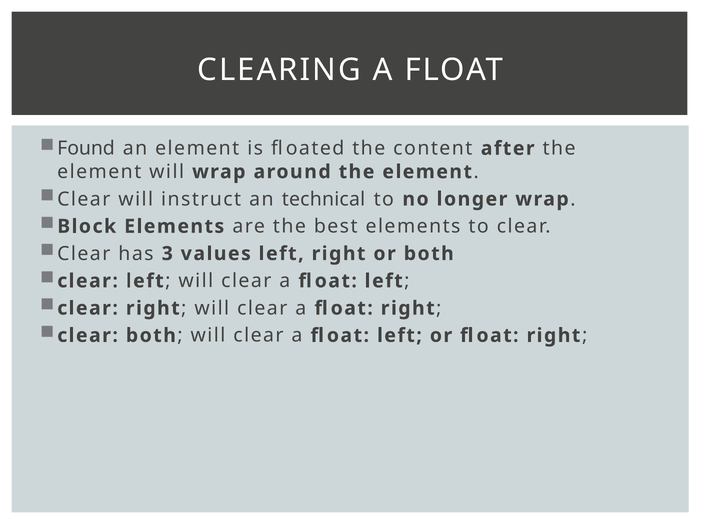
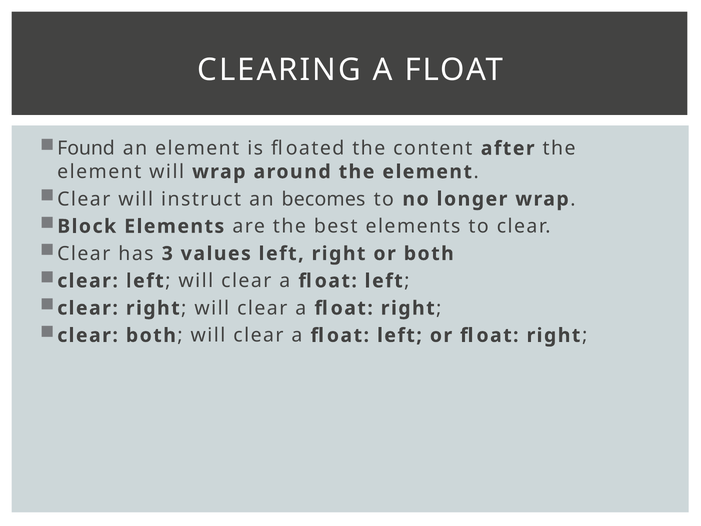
technical: technical -> becomes
